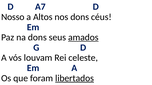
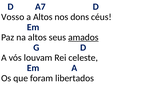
Nosso: Nosso -> Vosso
na dons: dons -> altos
libertados underline: present -> none
